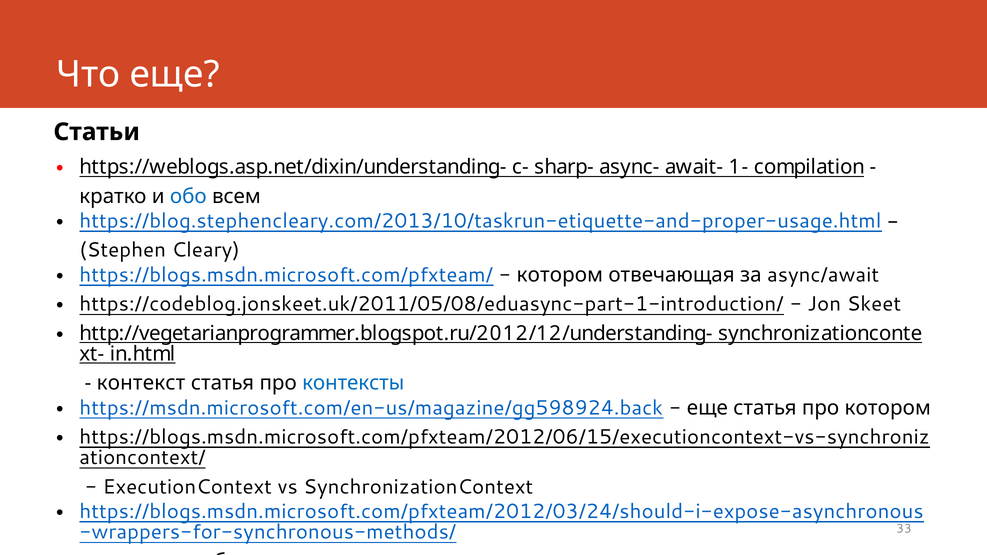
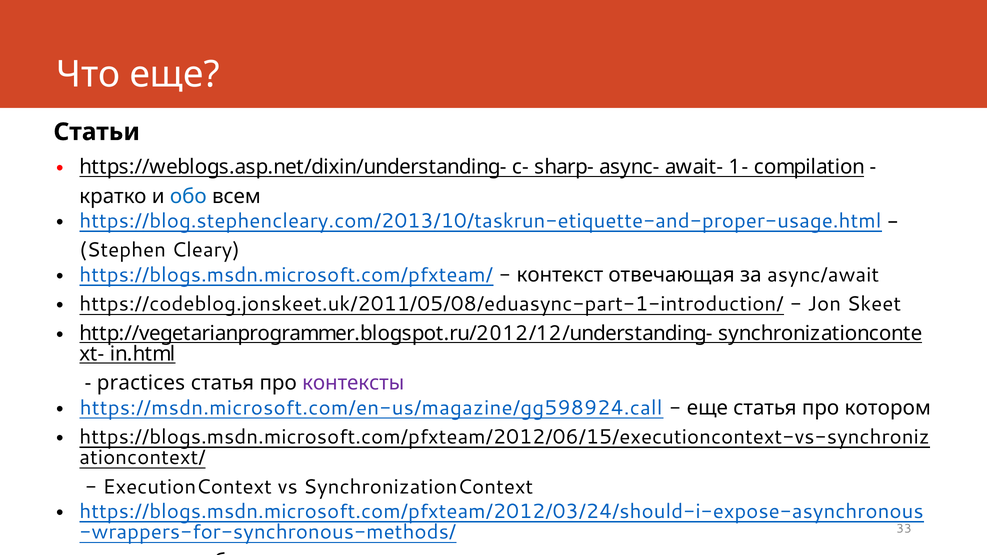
котором at (560, 275): котором -> контекст
контекст: контекст -> practices
контексты colour: blue -> purple
https://msdn.microsoft.com/en-us/magazine/gg598924.back: https://msdn.microsoft.com/en-us/magazine/gg598924.back -> https://msdn.microsoft.com/en-us/magazine/gg598924.call
